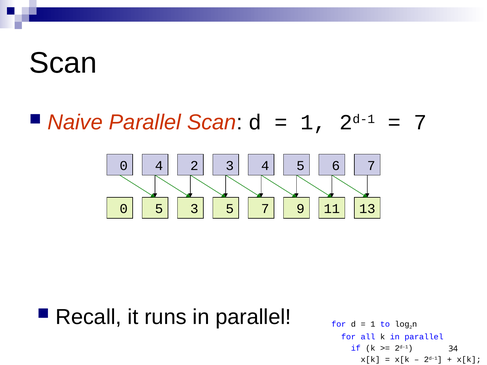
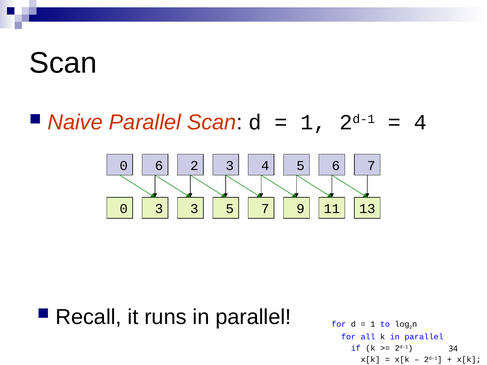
7 at (420, 122): 7 -> 4
0 4: 4 -> 6
0 5: 5 -> 3
